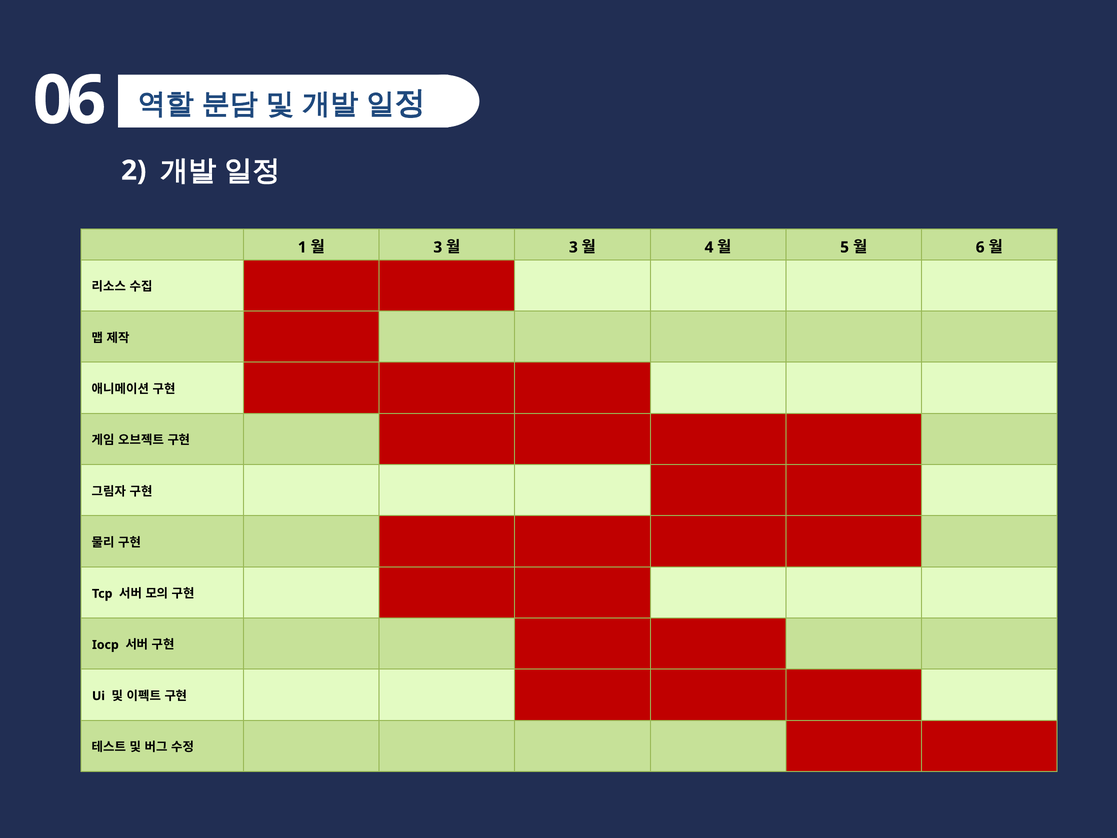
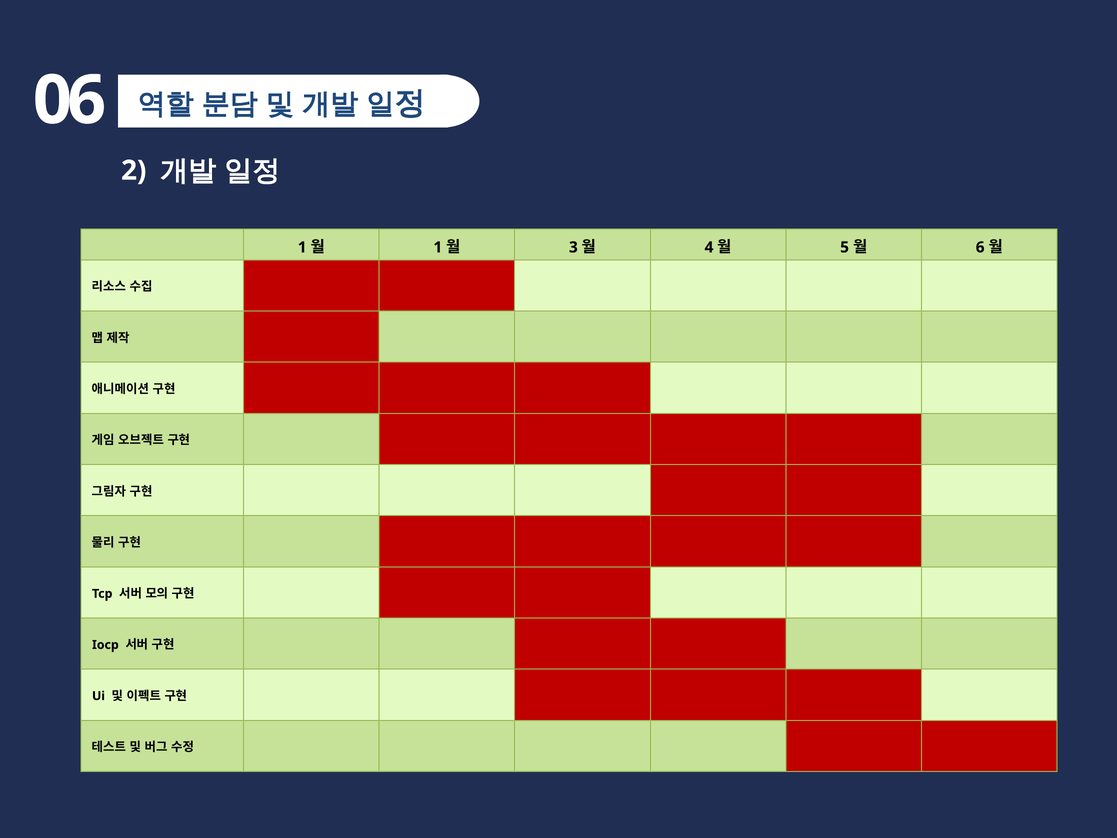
3 at (438, 247): 3 -> 1
